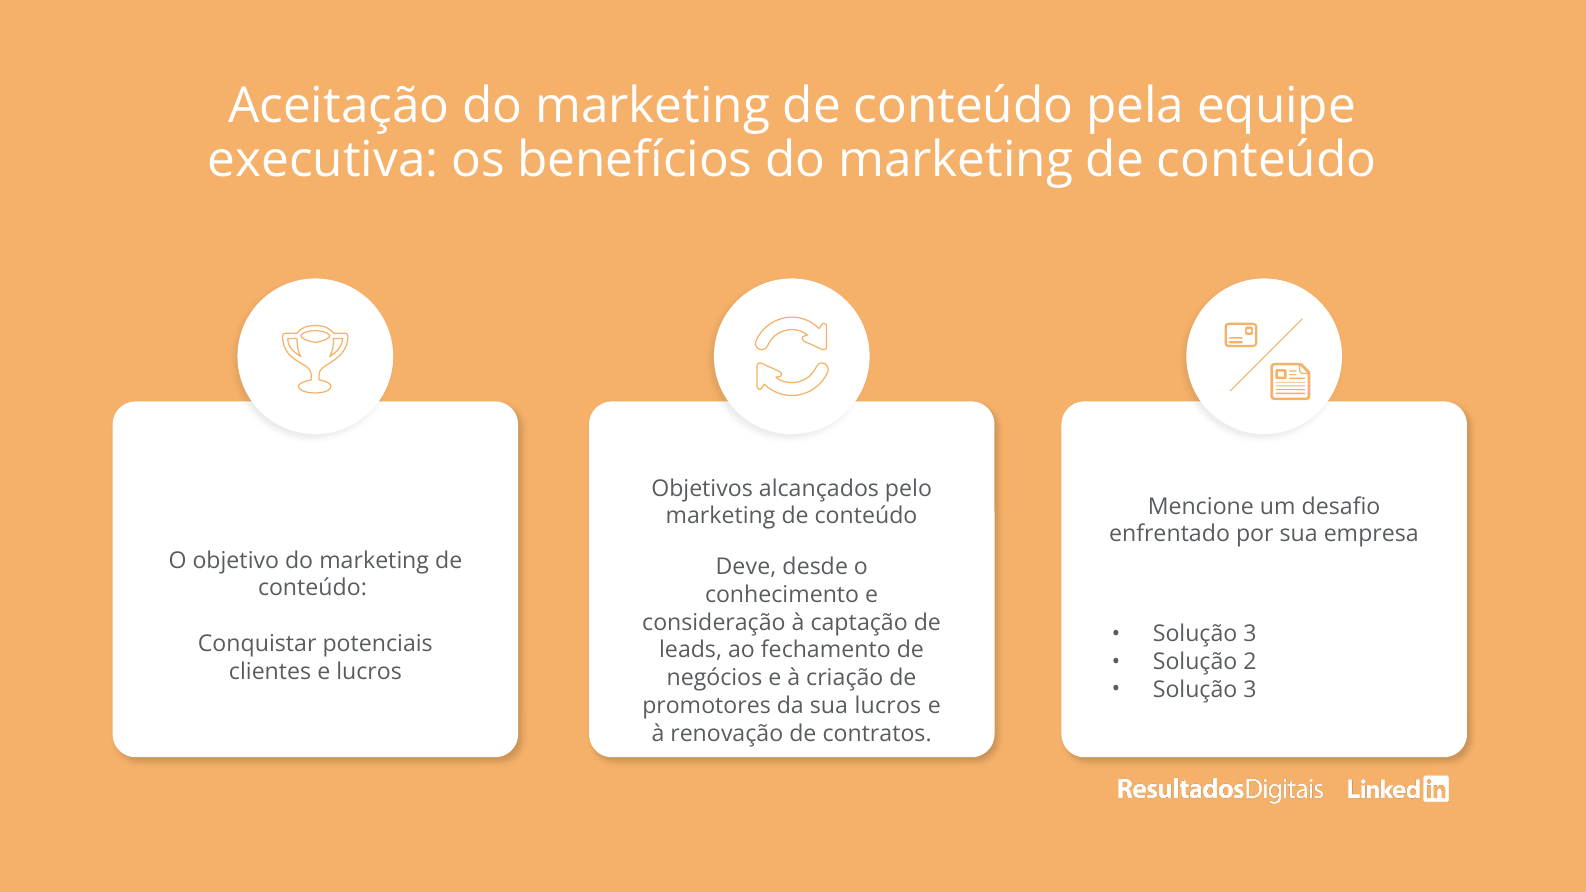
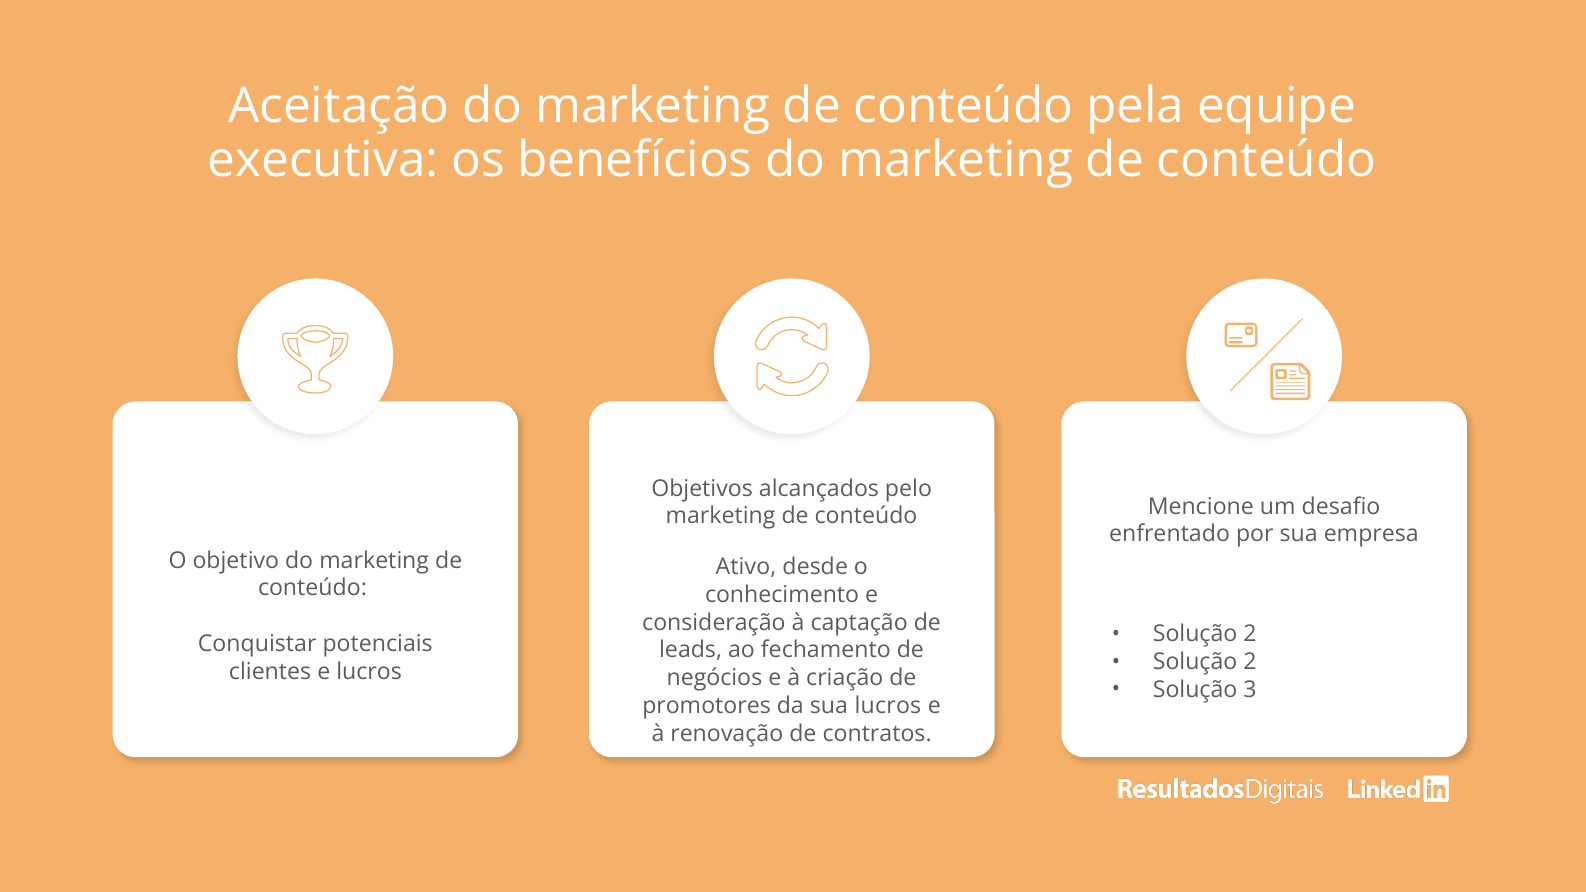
Deve: Deve -> Ativo
3 at (1250, 634): 3 -> 2
